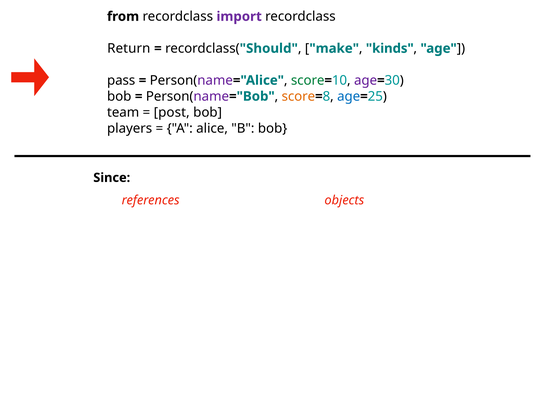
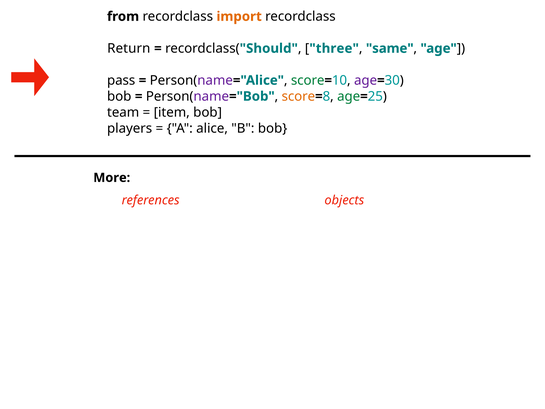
import colour: purple -> orange
make: make -> three
kinds: kinds -> same
age at (349, 96) colour: blue -> green
post: post -> item
Since: Since -> More
